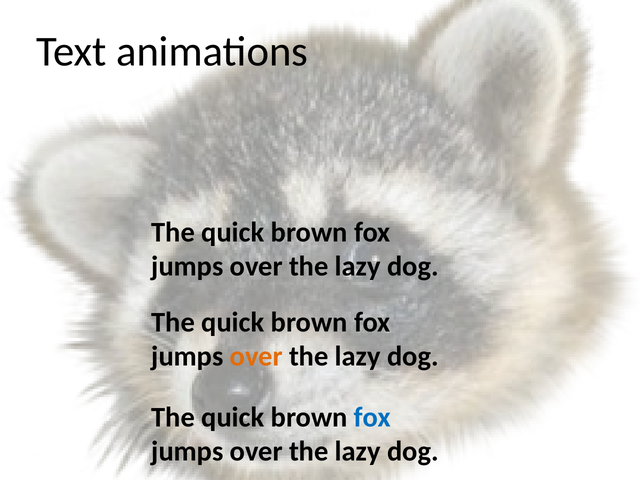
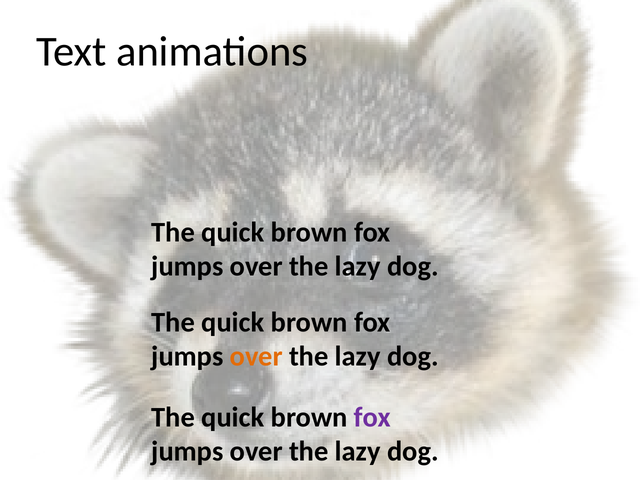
fox at (372, 417) colour: blue -> purple
